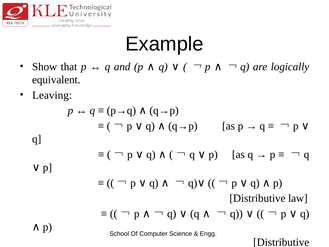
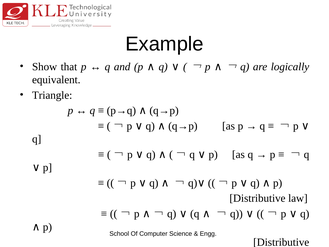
Leaving: Leaving -> Triangle
